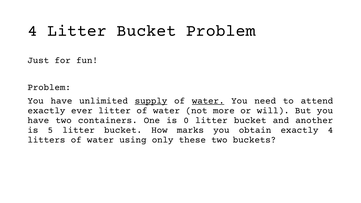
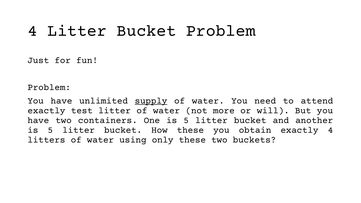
water at (208, 101) underline: present -> none
ever: ever -> test
One is 0: 0 -> 5
How marks: marks -> these
